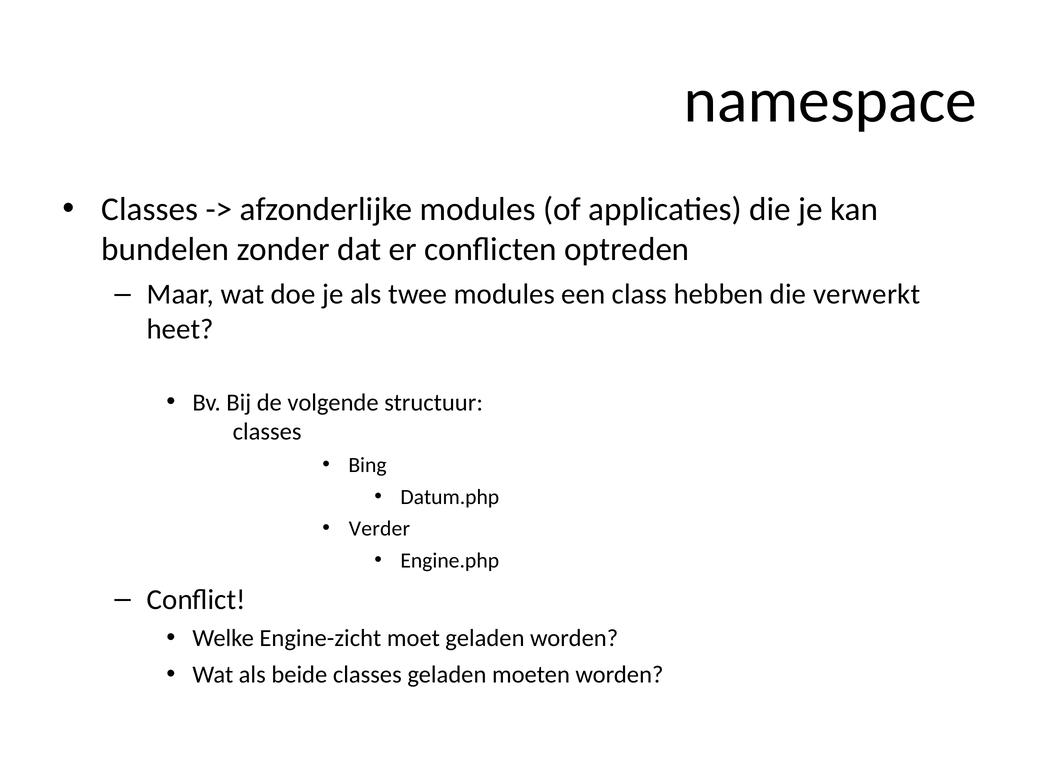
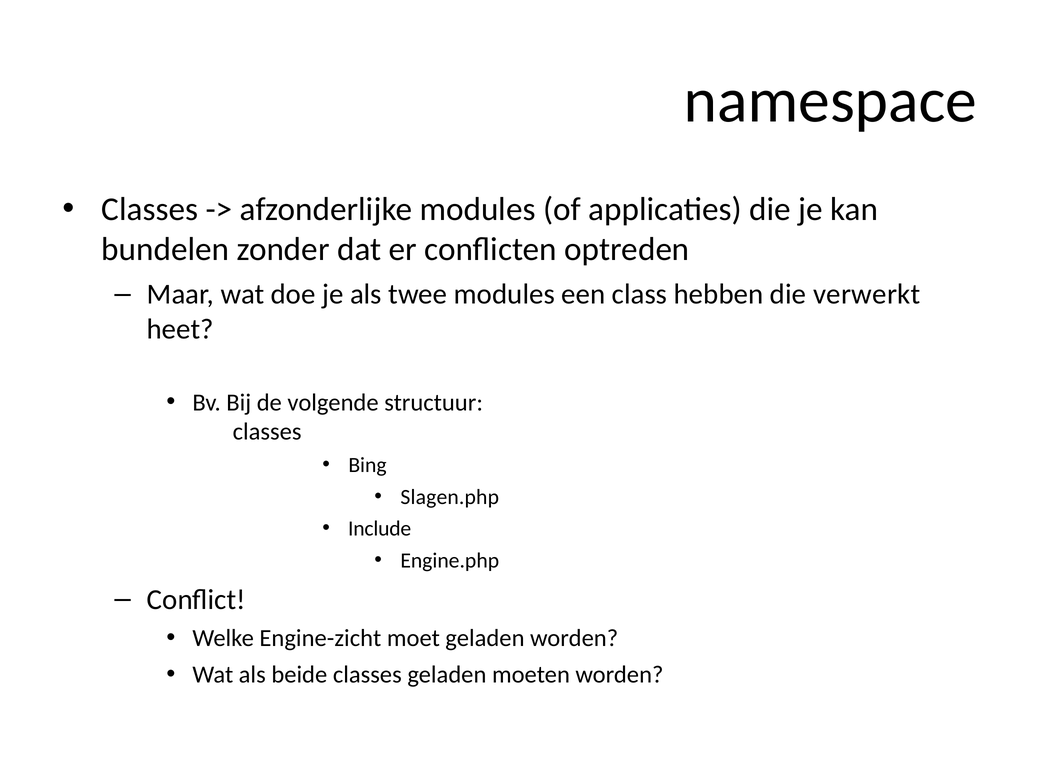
Datum.php: Datum.php -> Slagen.php
Verder: Verder -> Include
